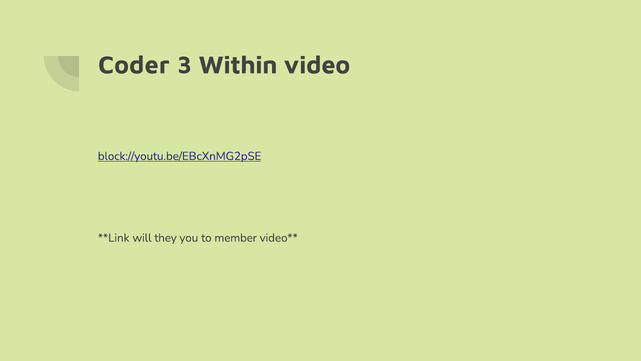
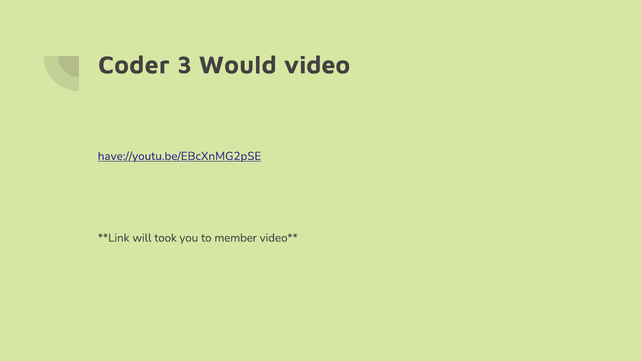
Within: Within -> Would
block://youtu.be/EBcXnMG2pSE: block://youtu.be/EBcXnMG2pSE -> have://youtu.be/EBcXnMG2pSE
they: they -> took
